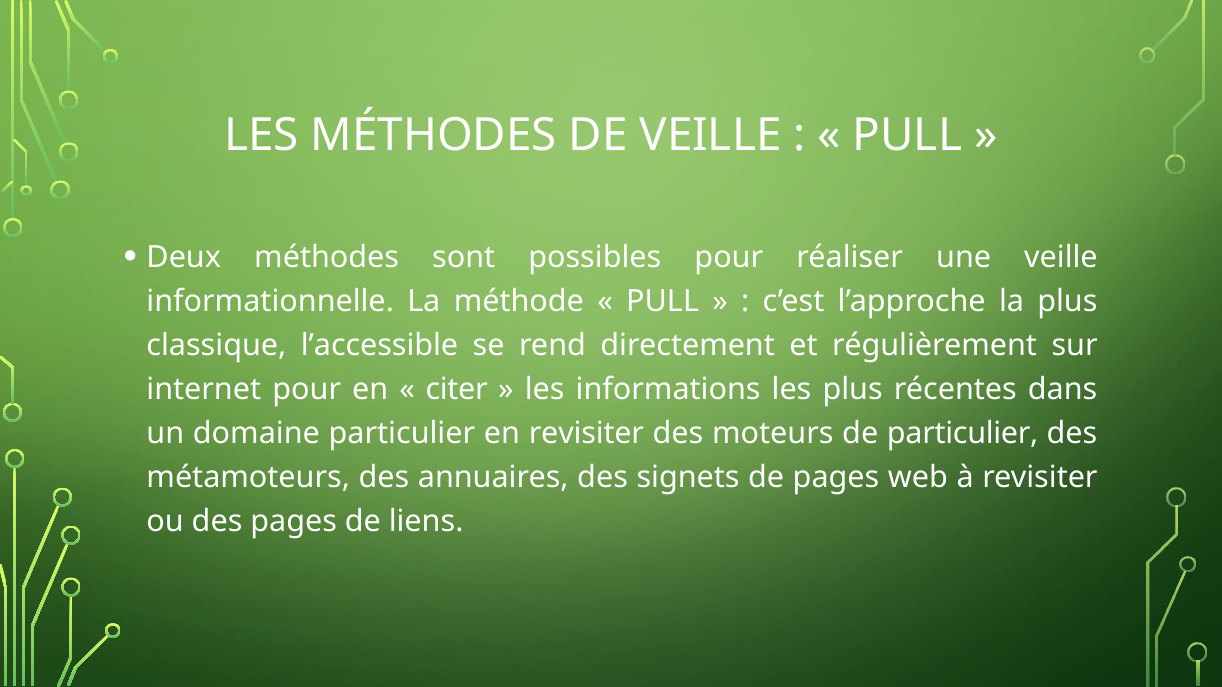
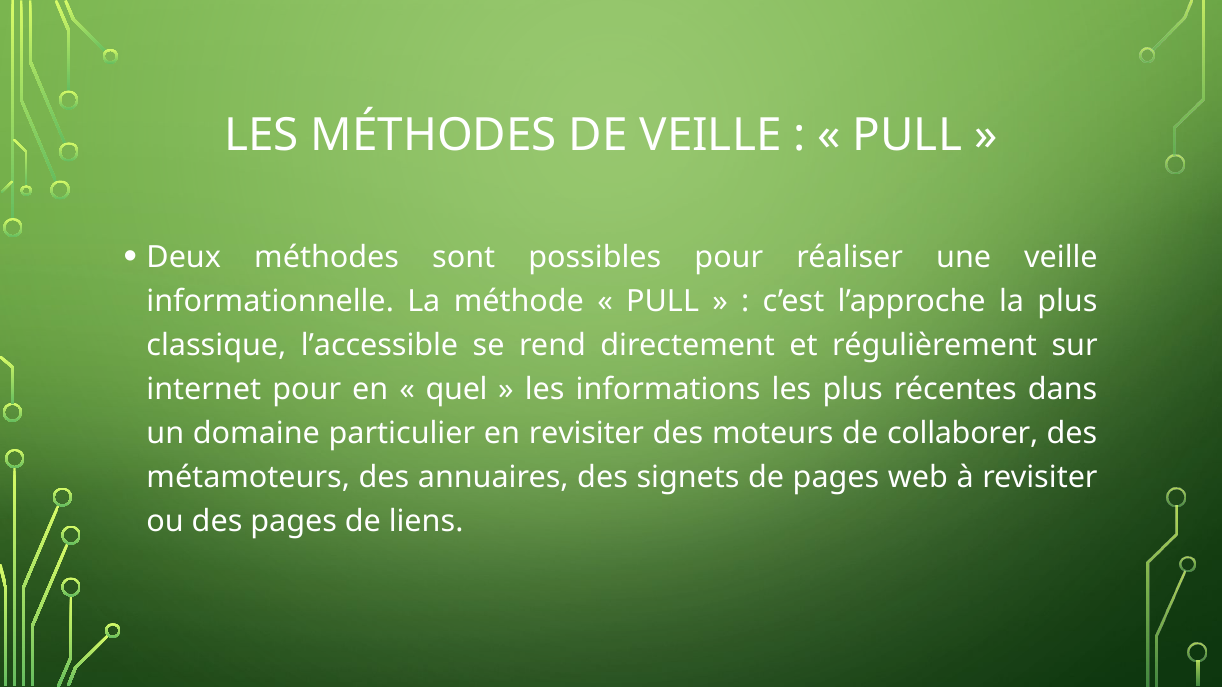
citer: citer -> quel
de particulier: particulier -> collaborer
